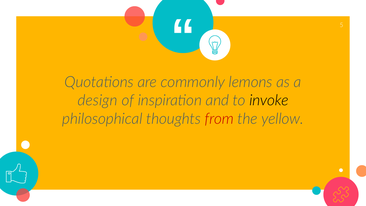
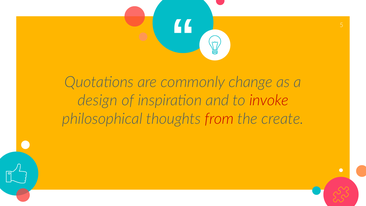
lemons: lemons -> change
invoke colour: black -> red
yellow: yellow -> create
